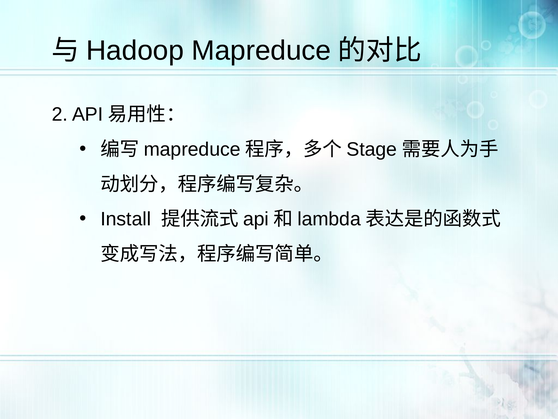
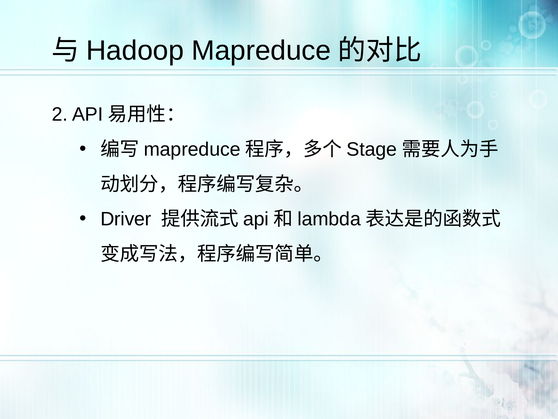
Install: Install -> Driver
